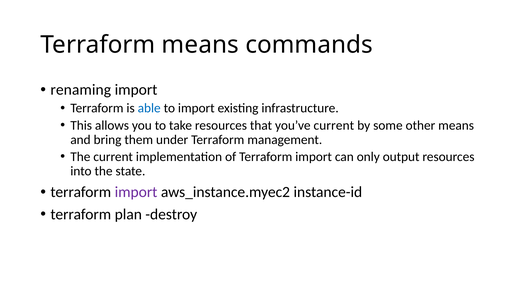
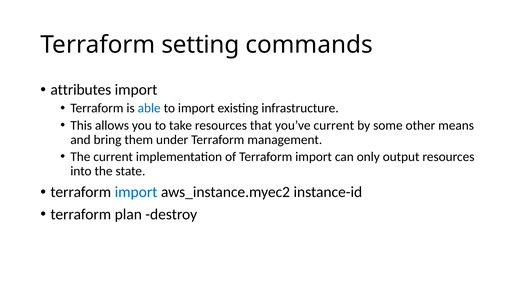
Terraform means: means -> setting
renaming: renaming -> attributes
import at (136, 192) colour: purple -> blue
